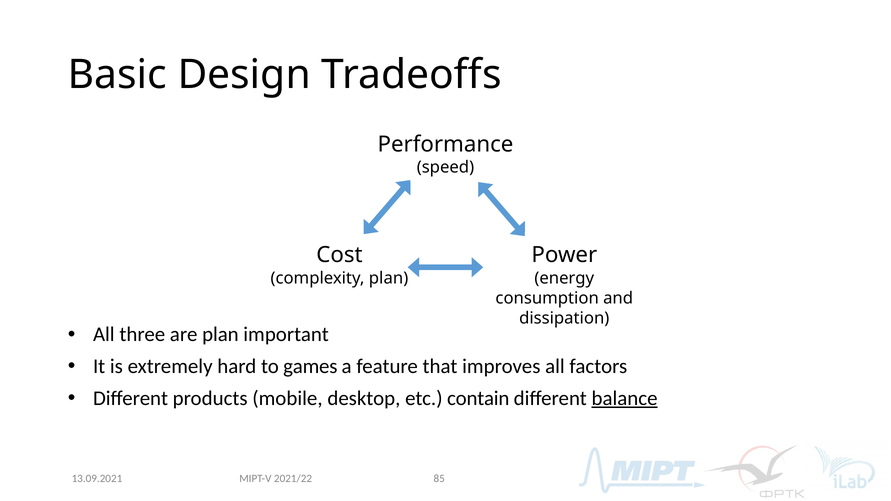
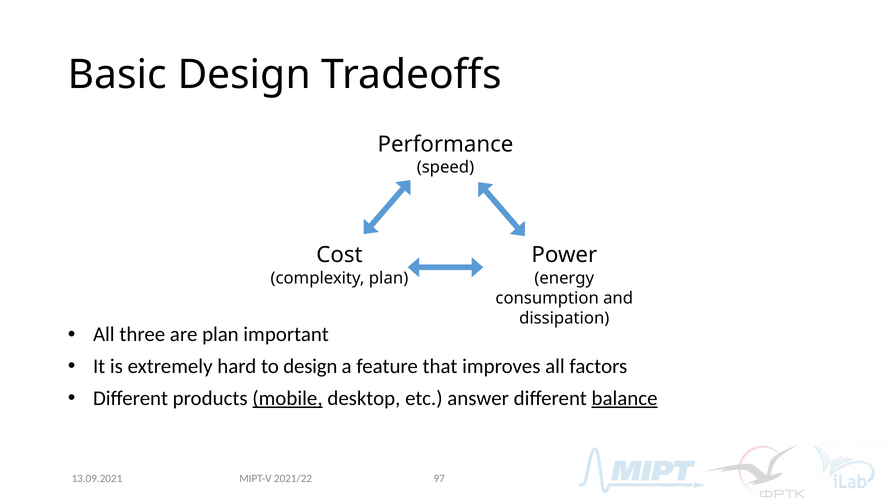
to games: games -> design
mobile underline: none -> present
contain: contain -> answer
85: 85 -> 97
